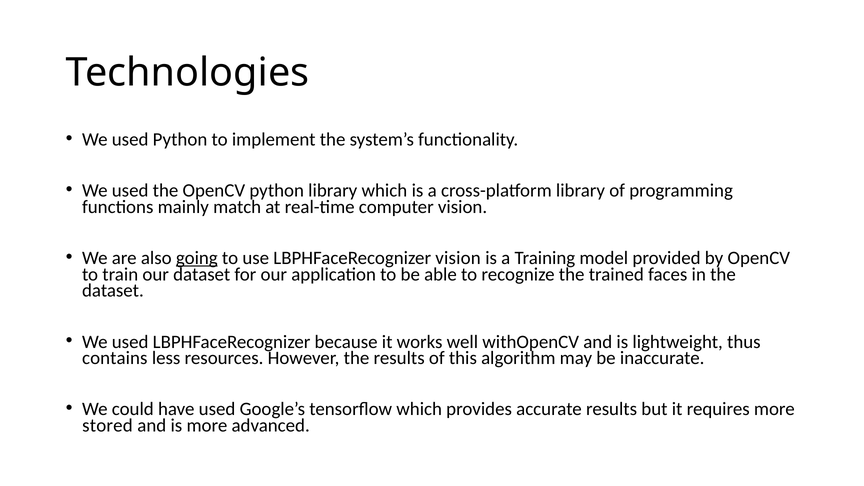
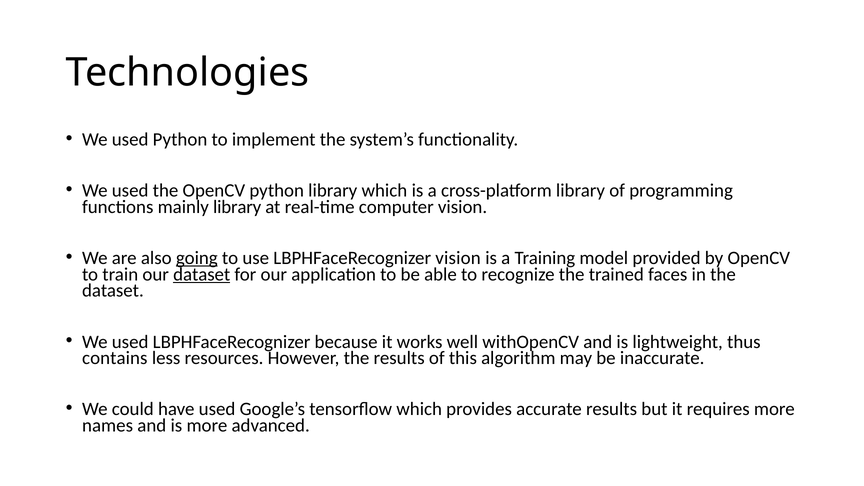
mainly match: match -> library
dataset at (202, 274) underline: none -> present
stored: stored -> names
